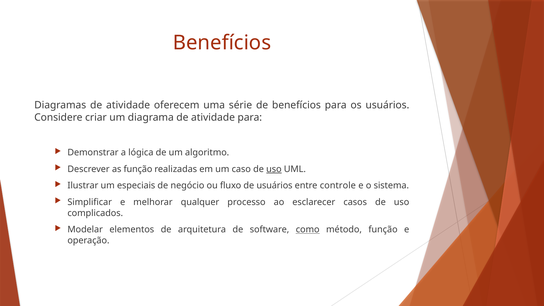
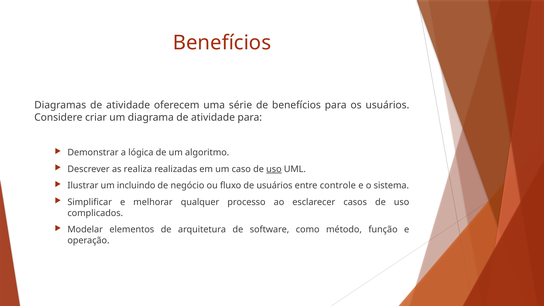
as função: função -> realiza
especiais: especiais -> incluindo
como underline: present -> none
